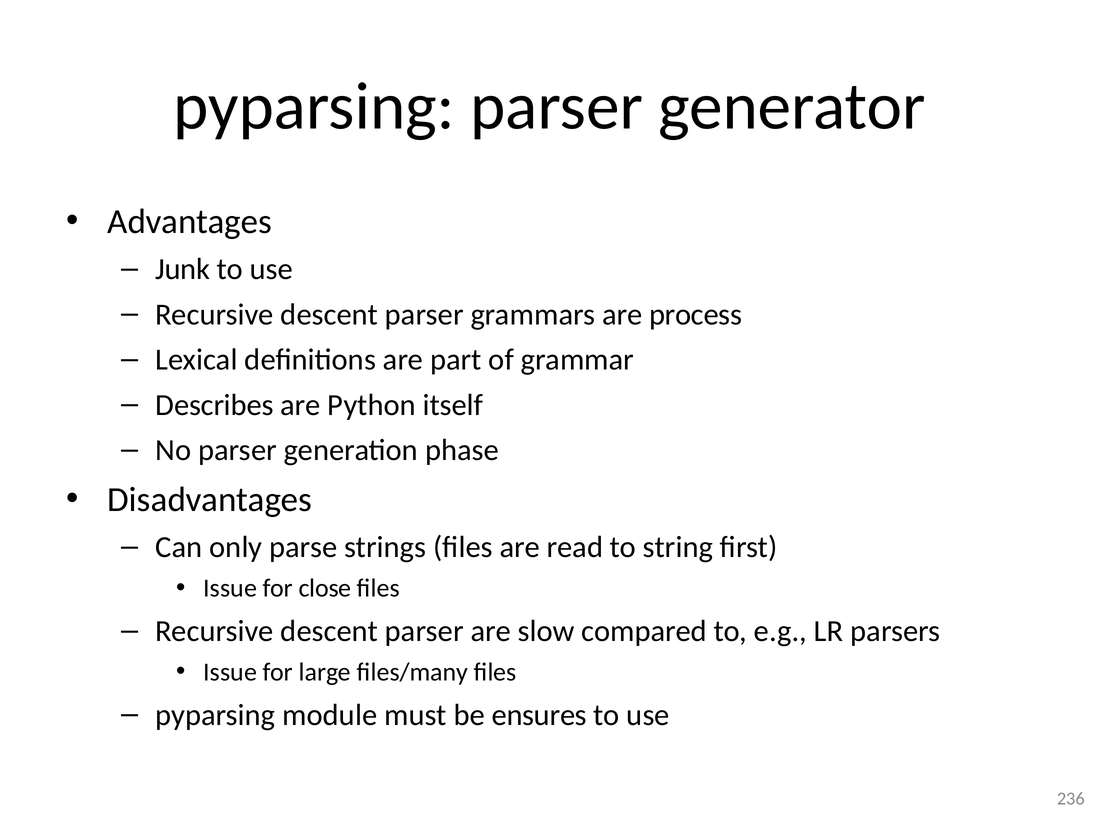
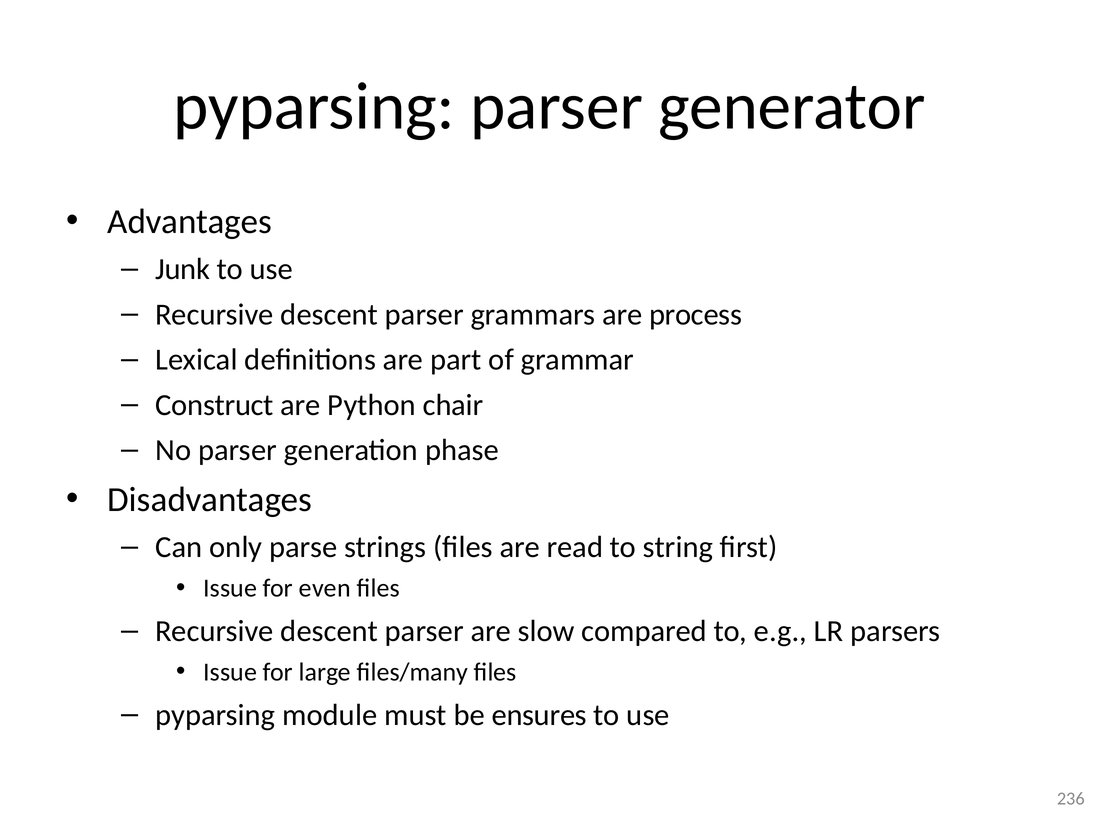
Describes: Describes -> Construct
itself: itself -> chair
close: close -> even
